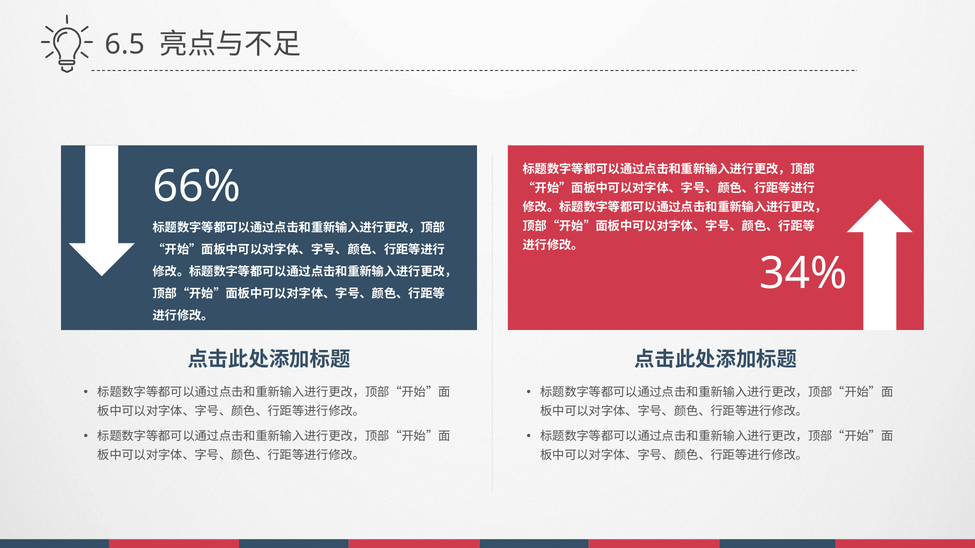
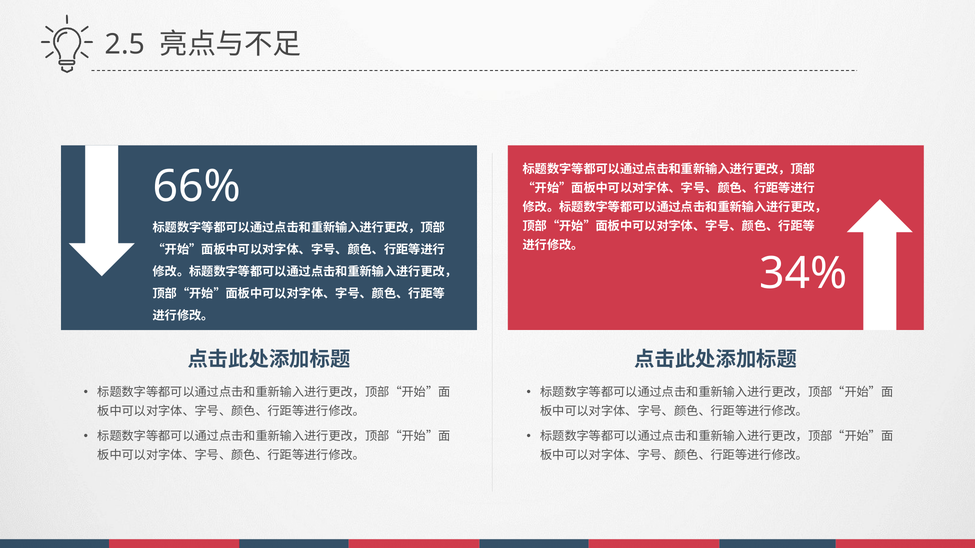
6.5: 6.5 -> 2.5
